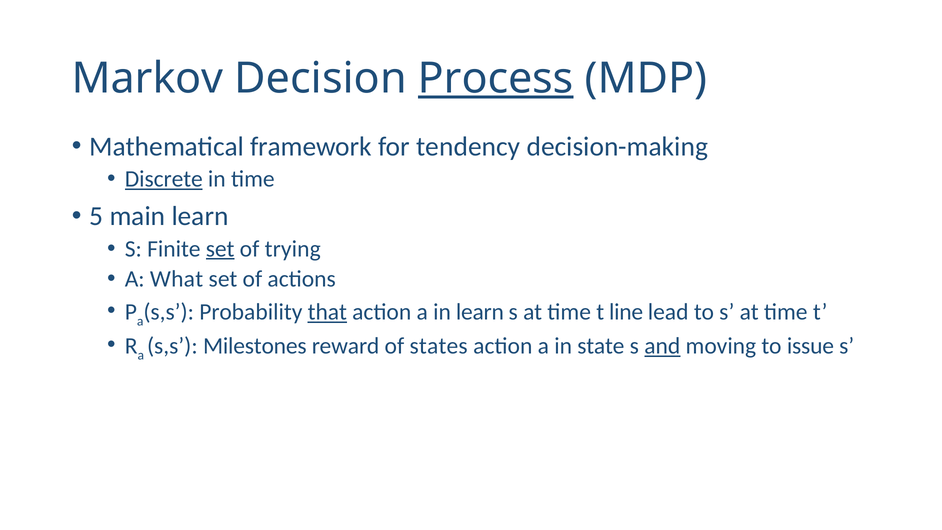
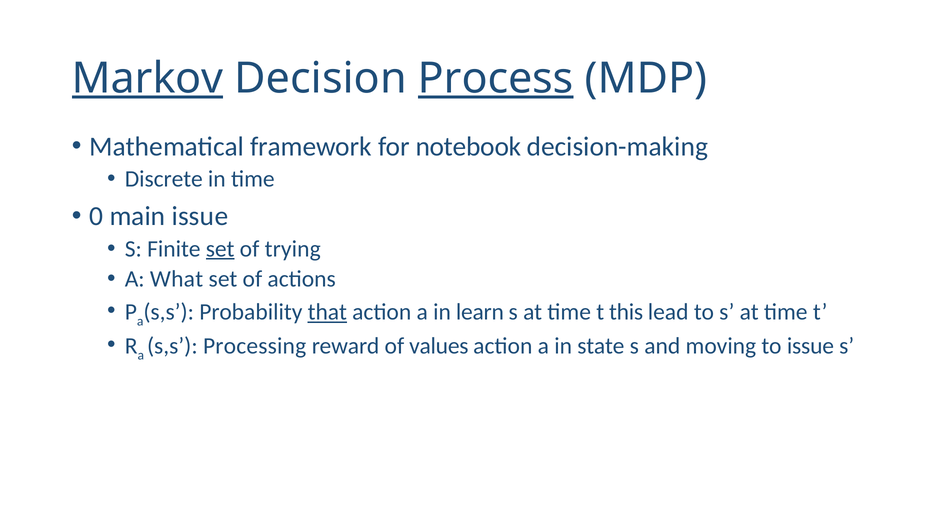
Markov underline: none -> present
tendency: tendency -> notebook
Discrete underline: present -> none
5: 5 -> 0
main learn: learn -> issue
line: line -> this
Milestones: Milestones -> Processing
states: states -> values
and underline: present -> none
